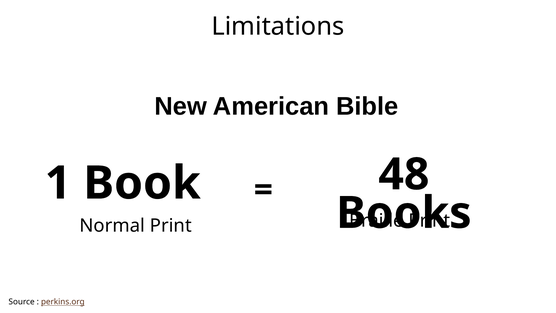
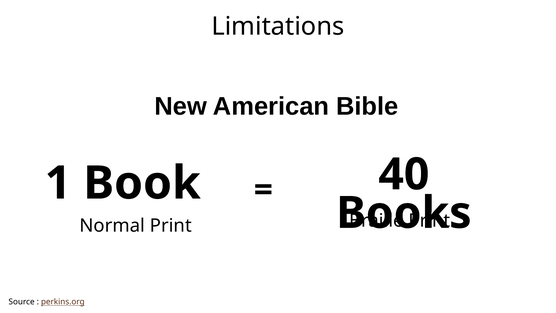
48: 48 -> 40
